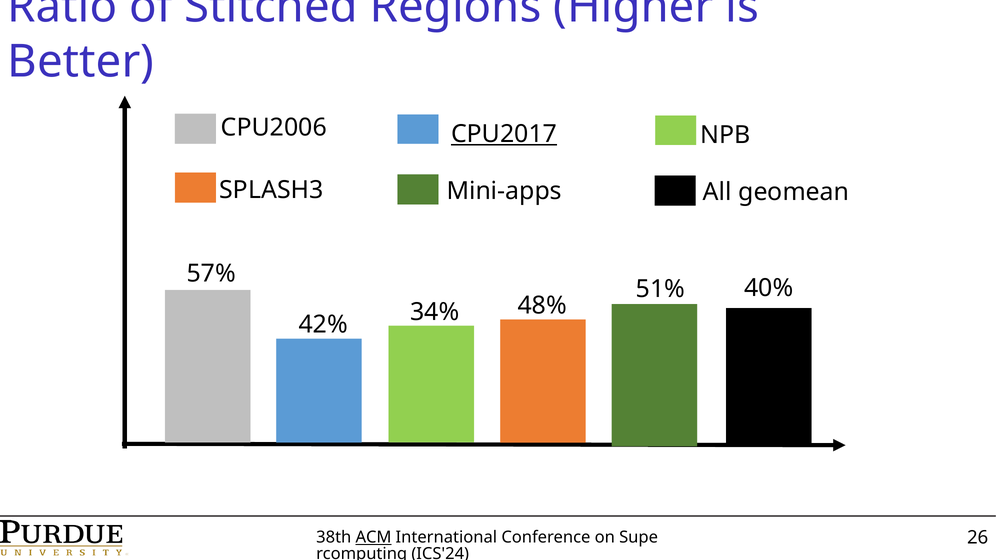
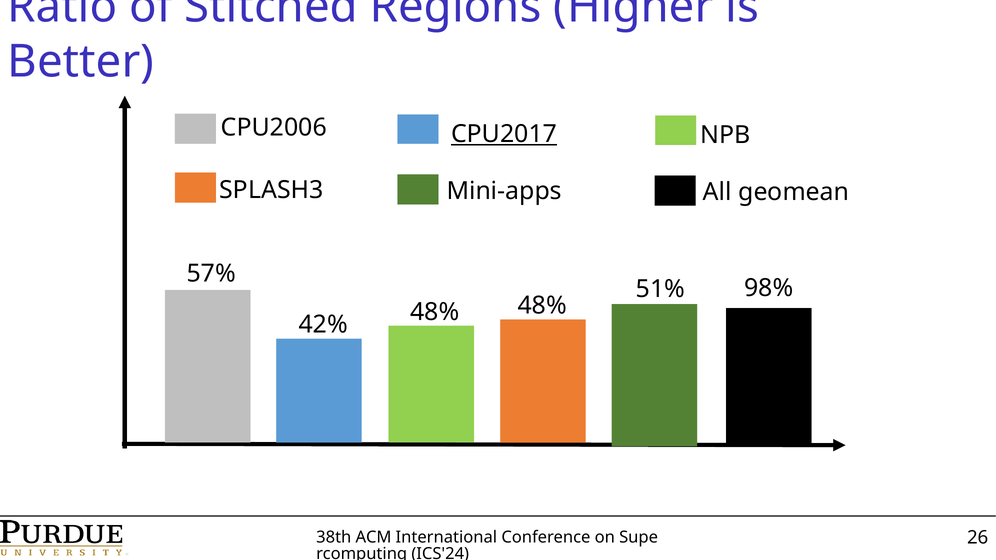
40%: 40% -> 98%
42% 34%: 34% -> 48%
ACM underline: present -> none
